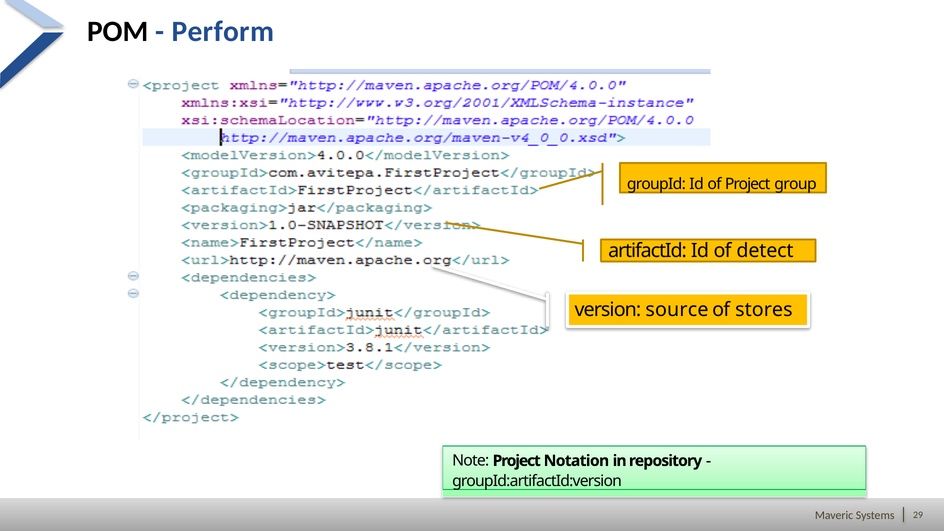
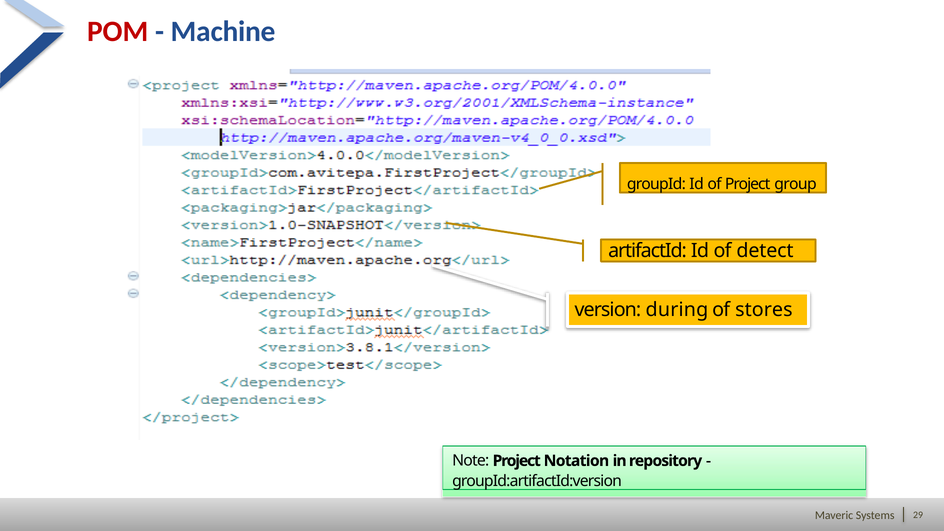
POM colour: black -> red
Perform: Perform -> Machine
source: source -> during
